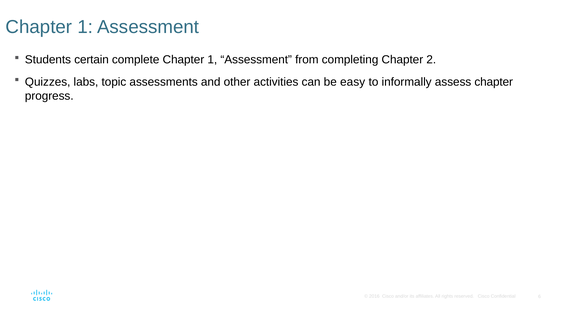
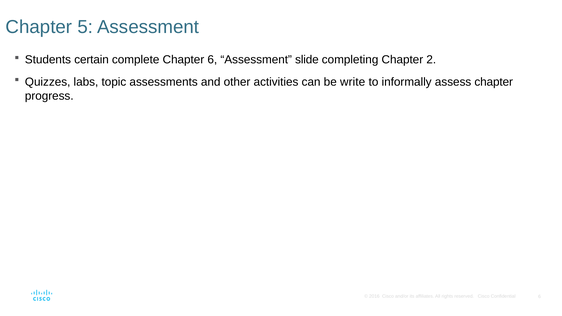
1 at (85, 27): 1 -> 5
complete Chapter 1: 1 -> 6
from: from -> slide
easy: easy -> write
